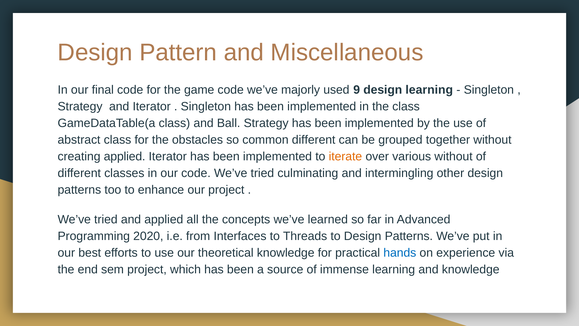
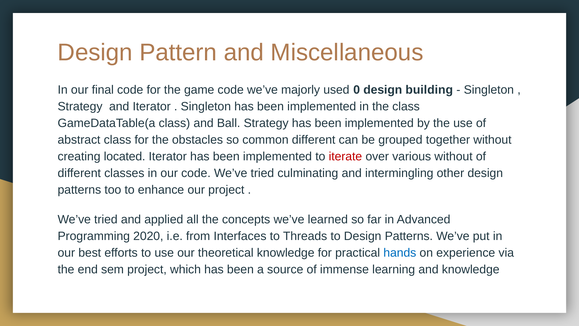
9: 9 -> 0
design learning: learning -> building
creating applied: applied -> located
iterate colour: orange -> red
